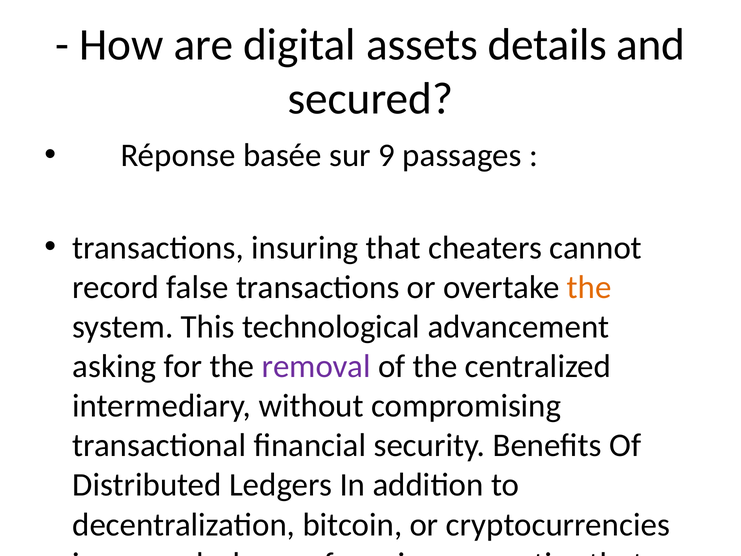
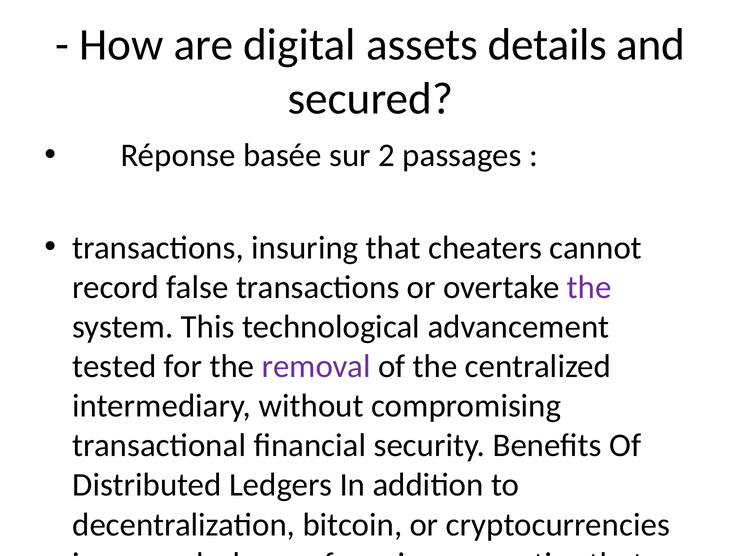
sur 9: 9 -> 2
the at (589, 287) colour: orange -> purple
asking: asking -> tested
